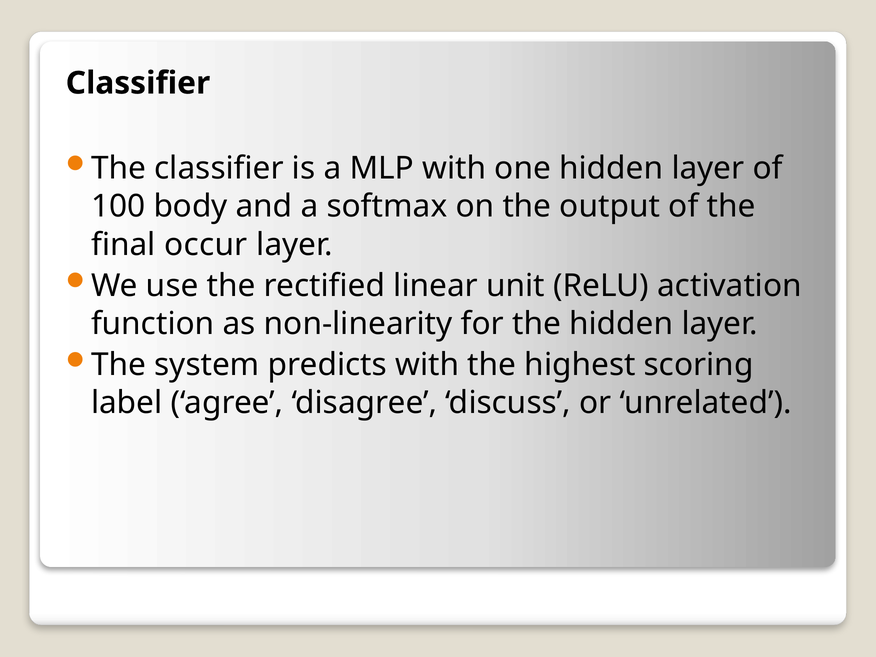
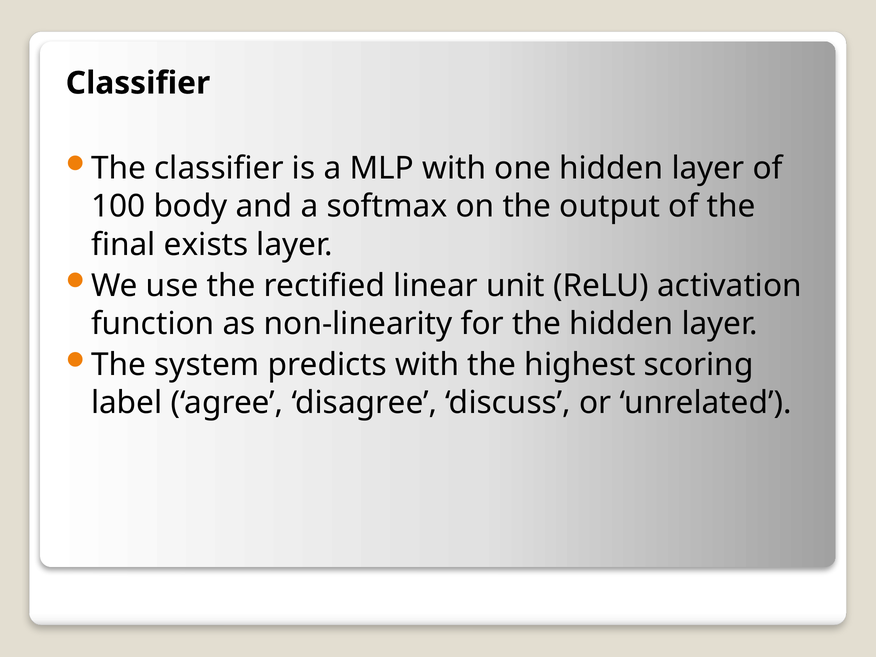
occur: occur -> exists
